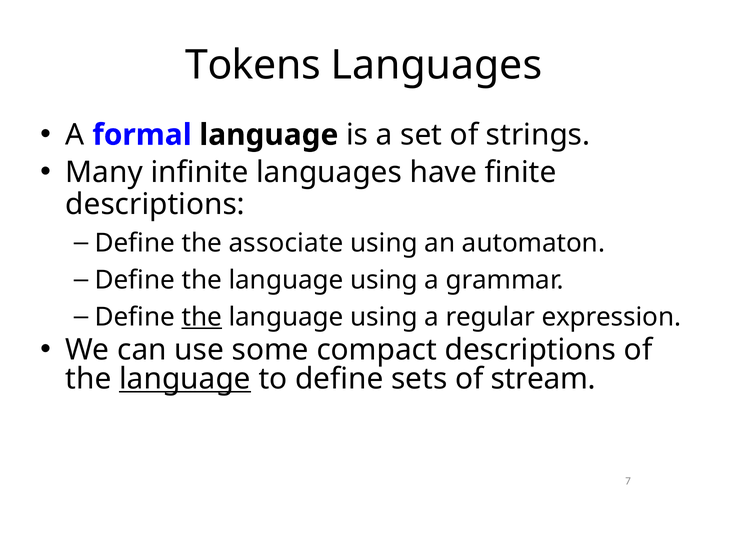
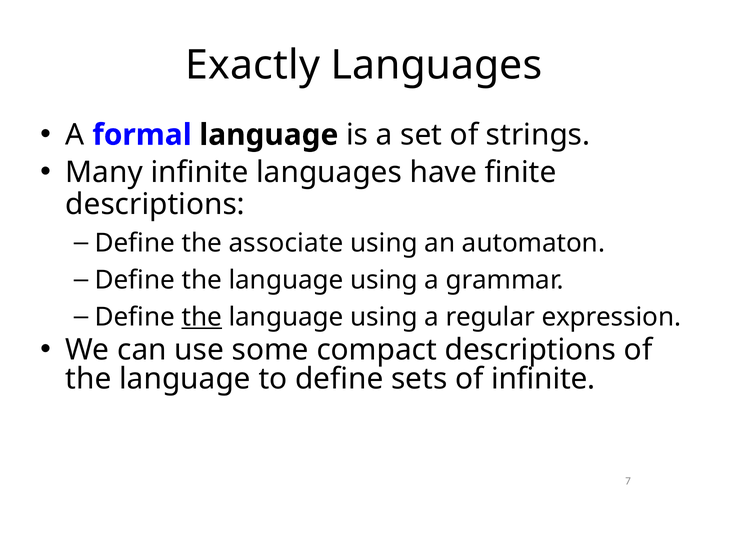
Tokens: Tokens -> Exactly
language at (185, 379) underline: present -> none
of stream: stream -> infinite
